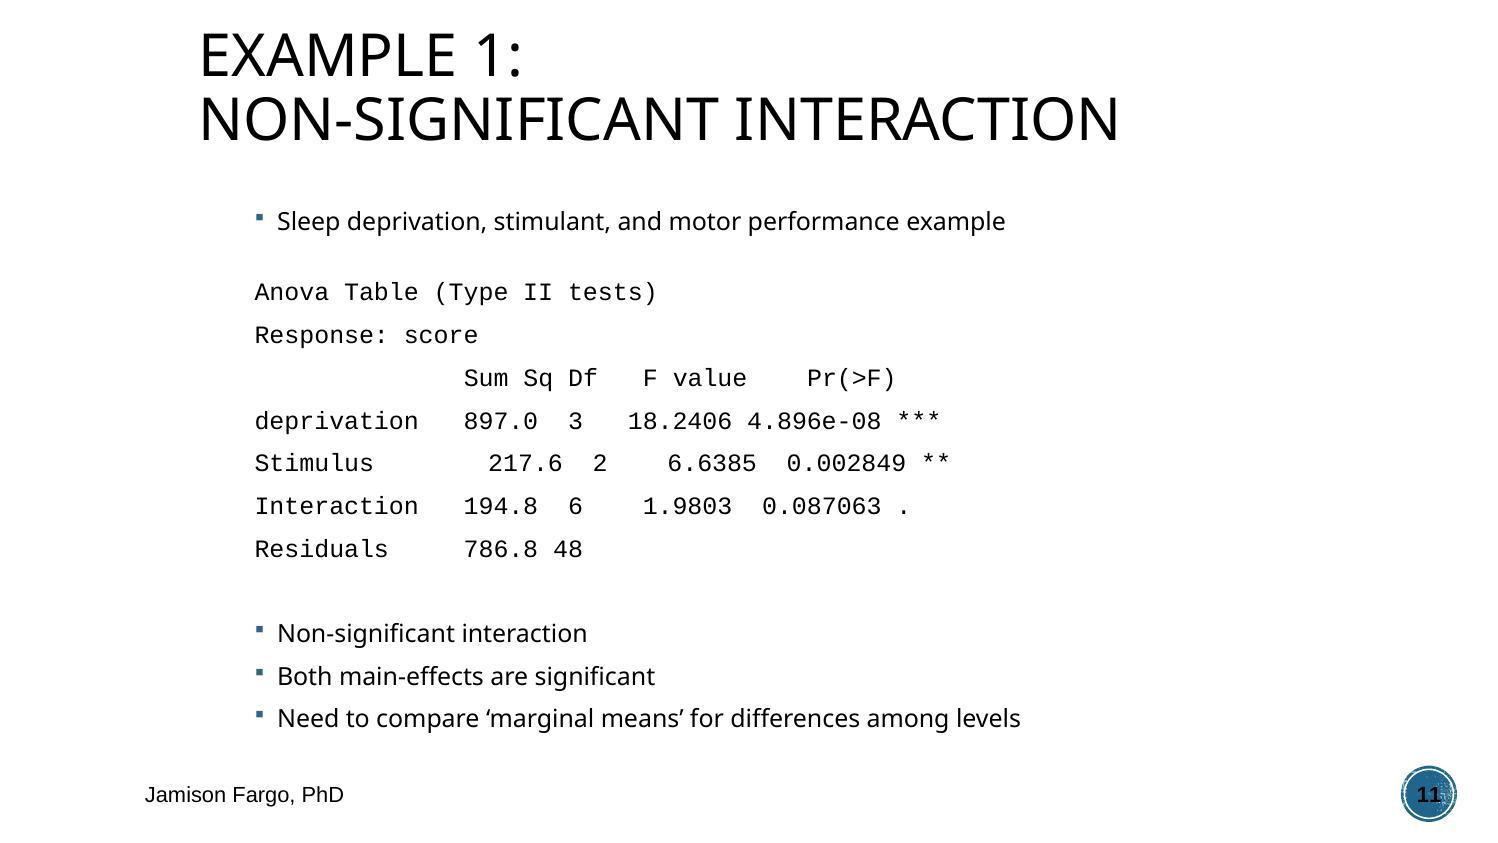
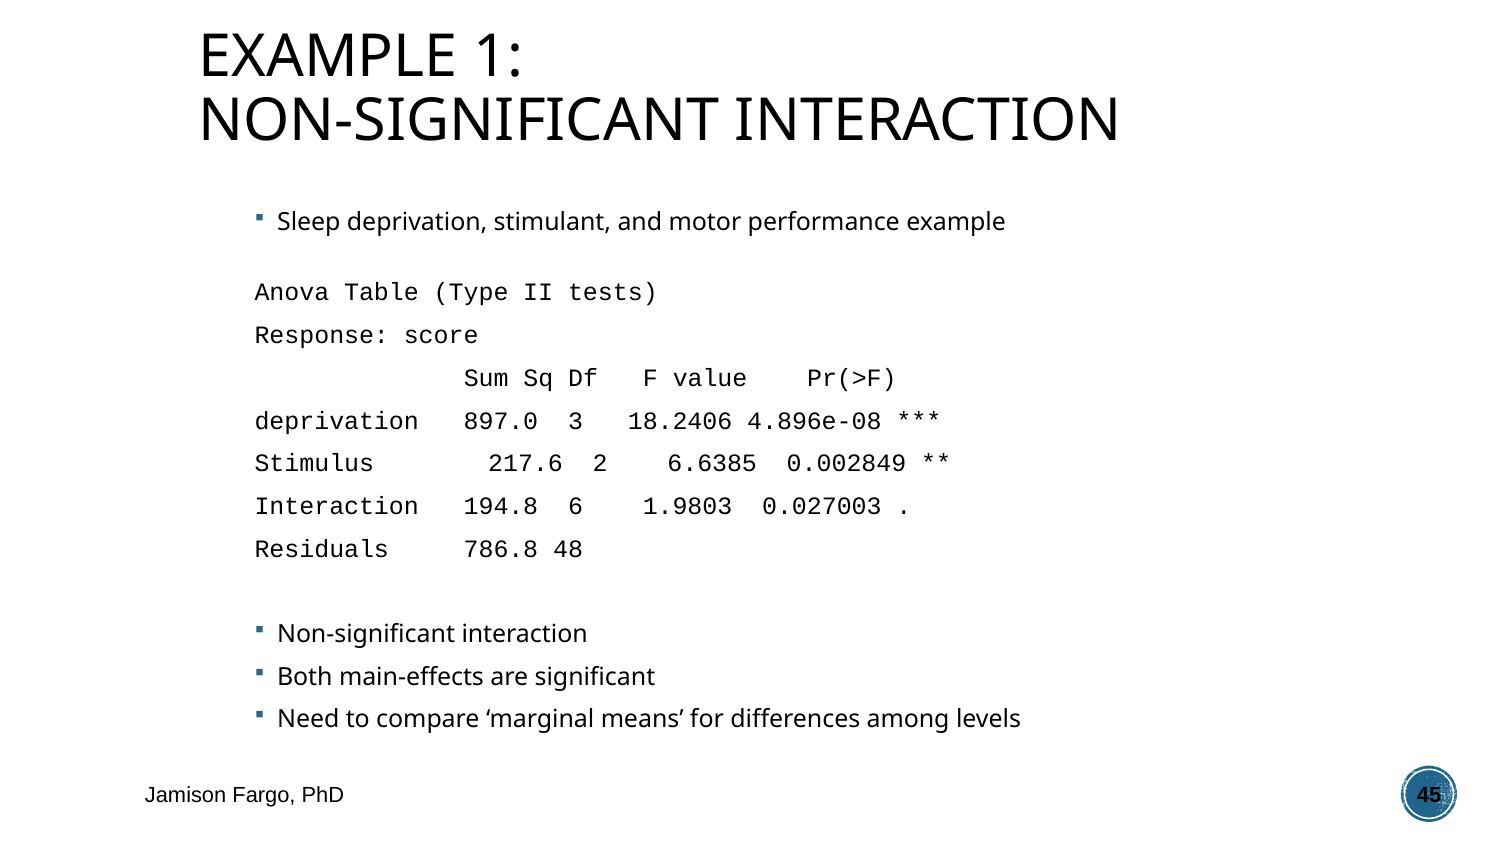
0.087063: 0.087063 -> 0.027003
11: 11 -> 45
